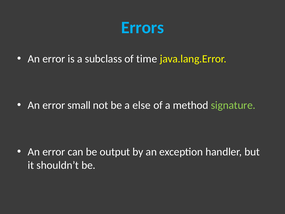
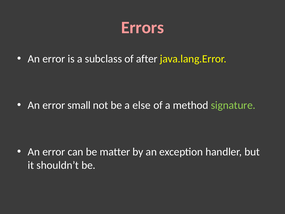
Errors colour: light blue -> pink
time: time -> after
output: output -> matter
